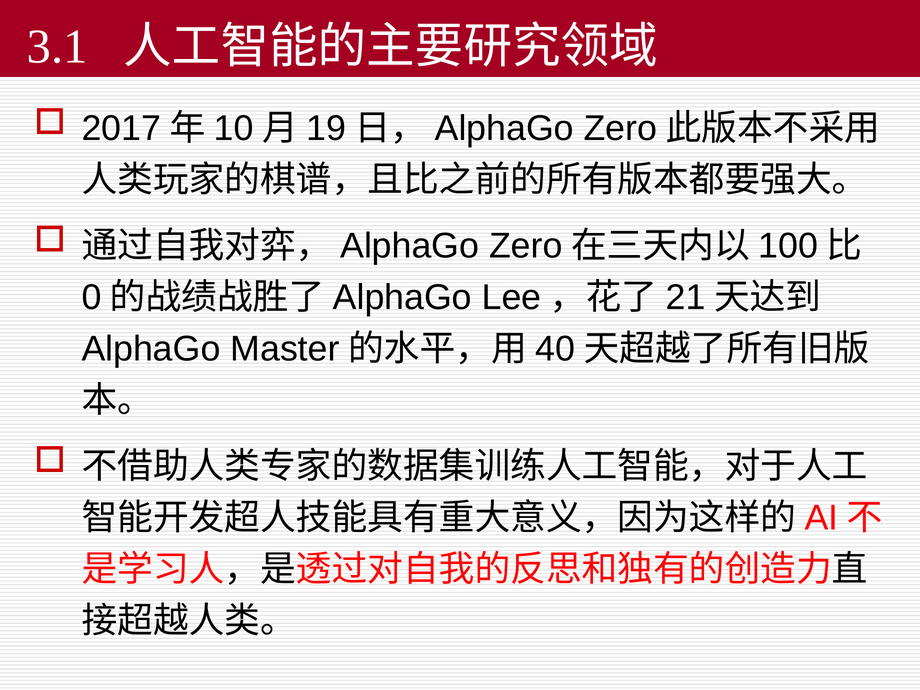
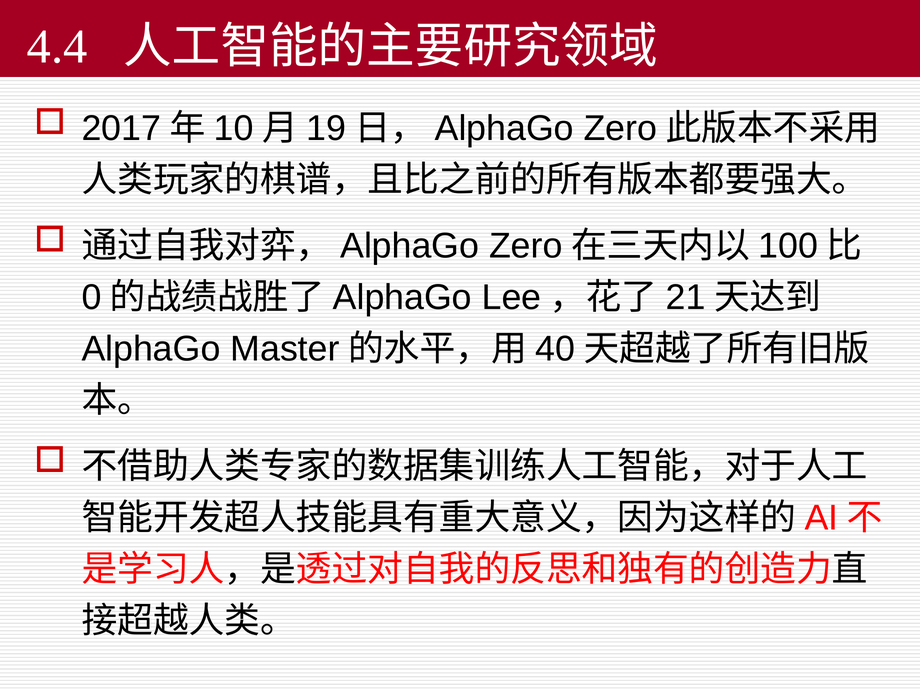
3.1: 3.1 -> 4.4
